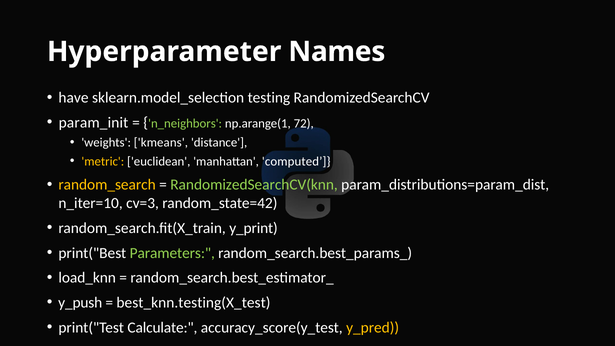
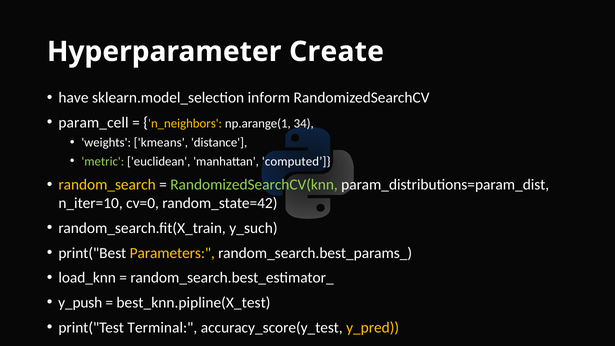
Names: Names -> Create
testing: testing -> inform
param_init: param_init -> param_cell
n_neighbors colour: light green -> yellow
72: 72 -> 34
metric colour: yellow -> light green
cv=3: cv=3 -> cv=0
y_print: y_print -> y_such
Parameters colour: light green -> yellow
best_knn.testing(X_test: best_knn.testing(X_test -> best_knn.pipline(X_test
Calculate: Calculate -> Terminal
